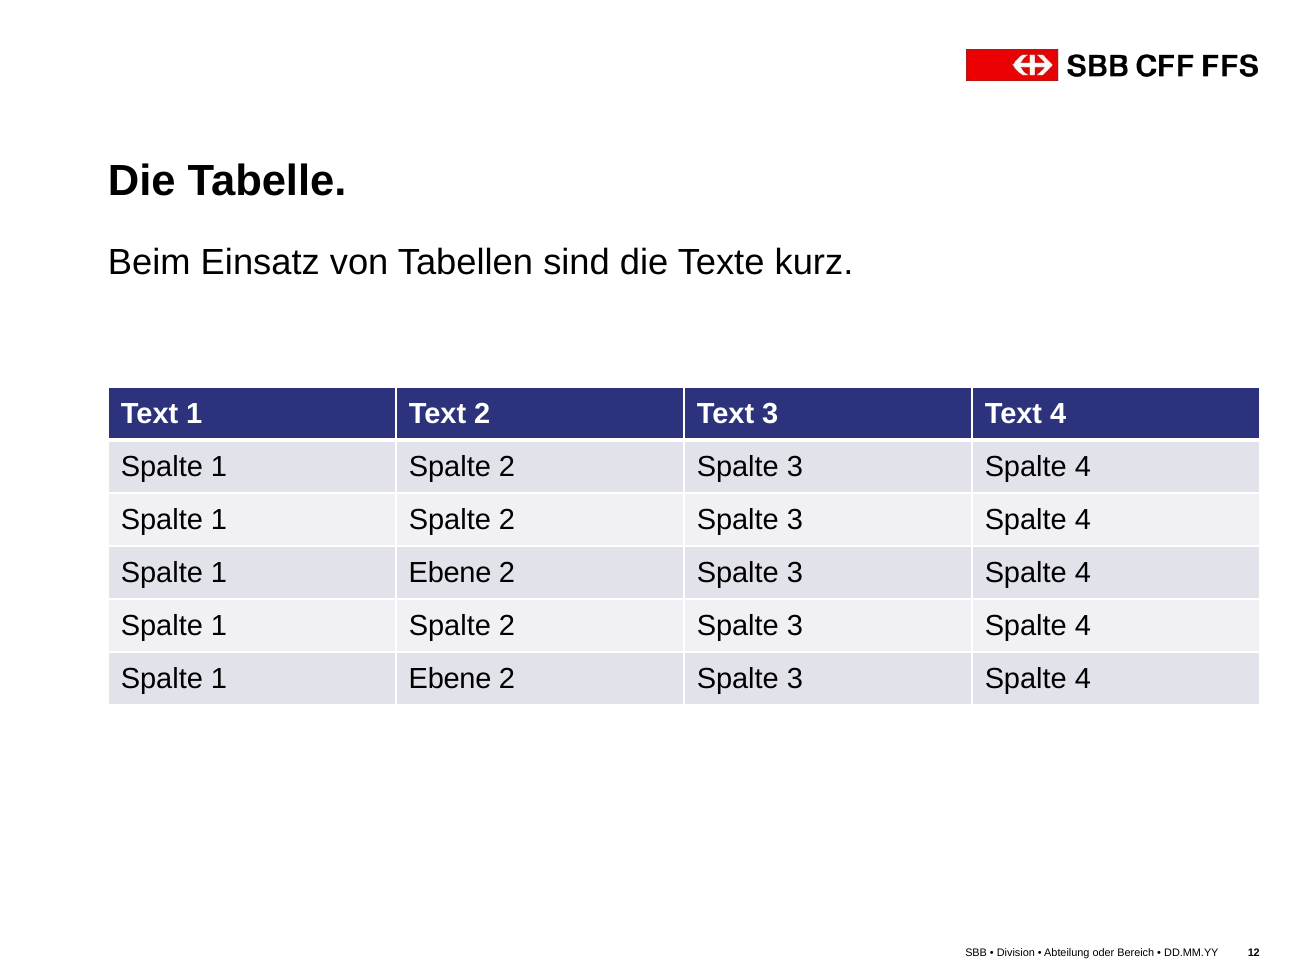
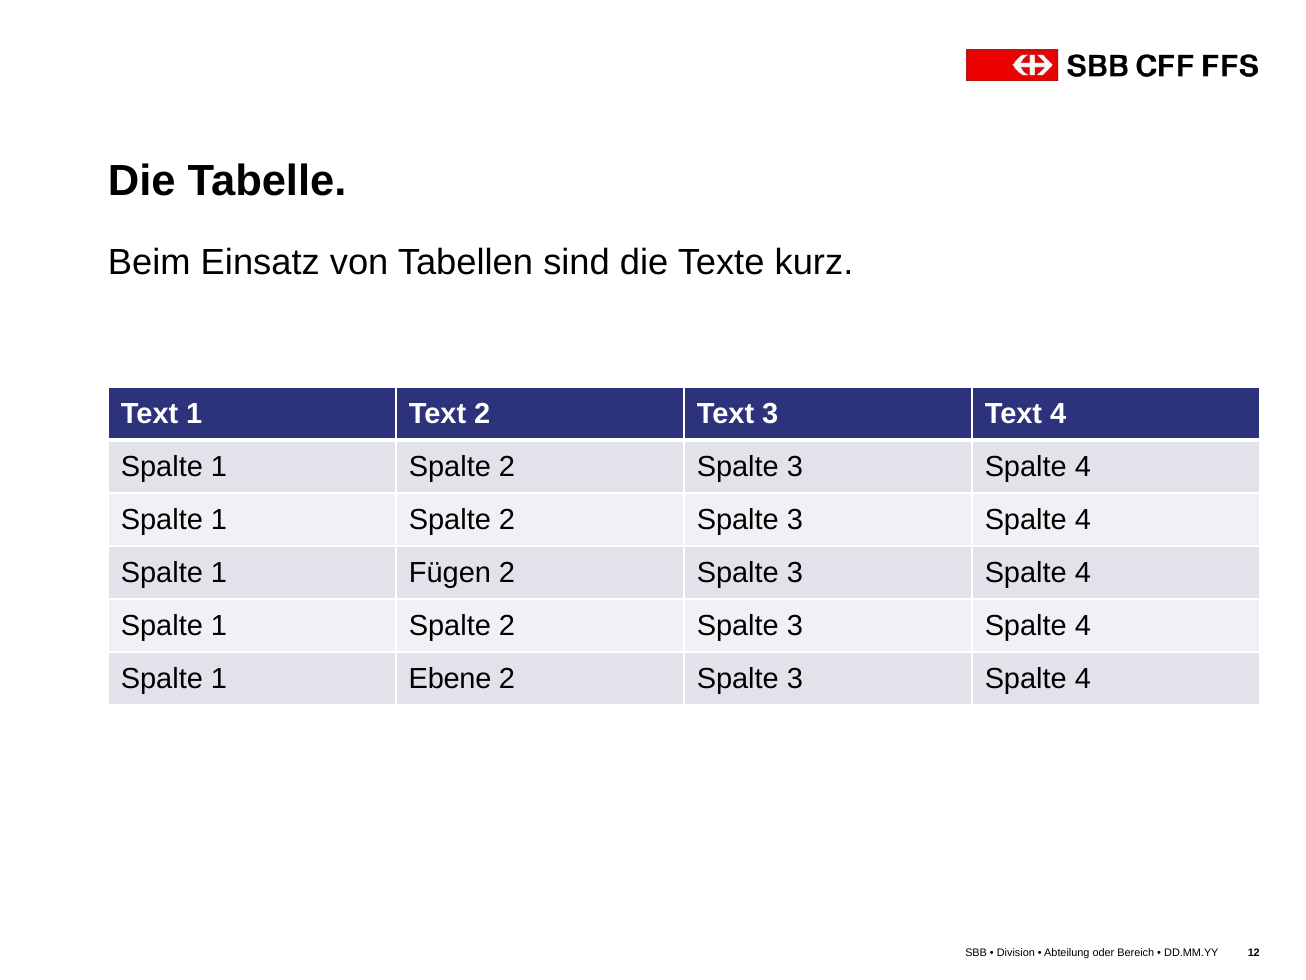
Ebene at (450, 573): Ebene -> Fügen
